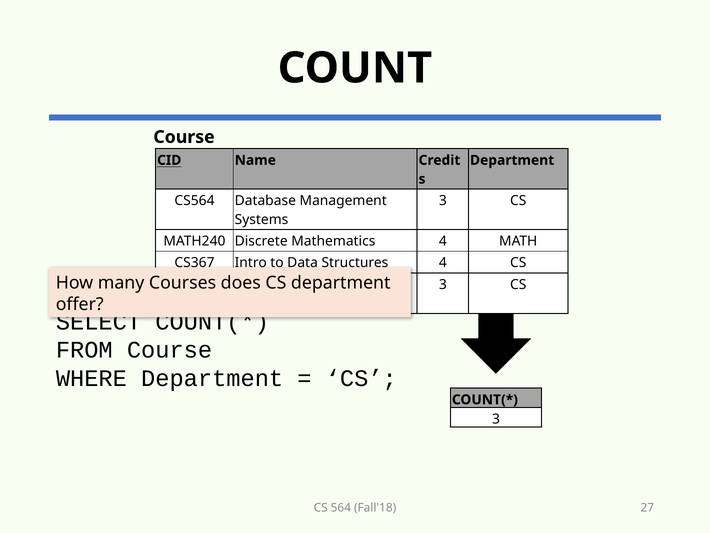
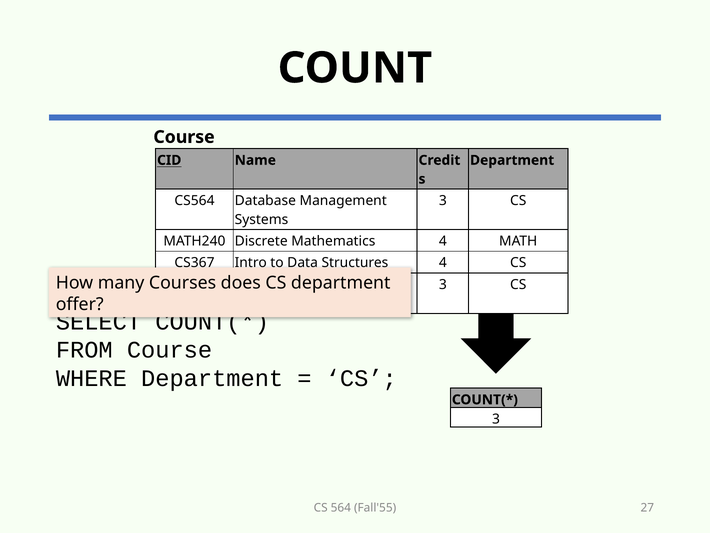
Fall'18: Fall'18 -> Fall'55
